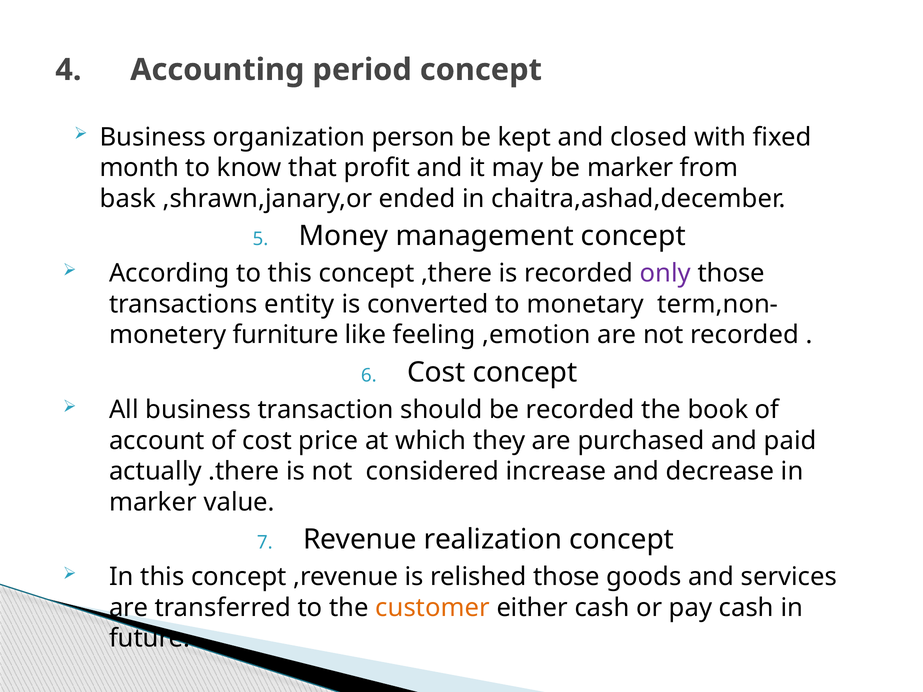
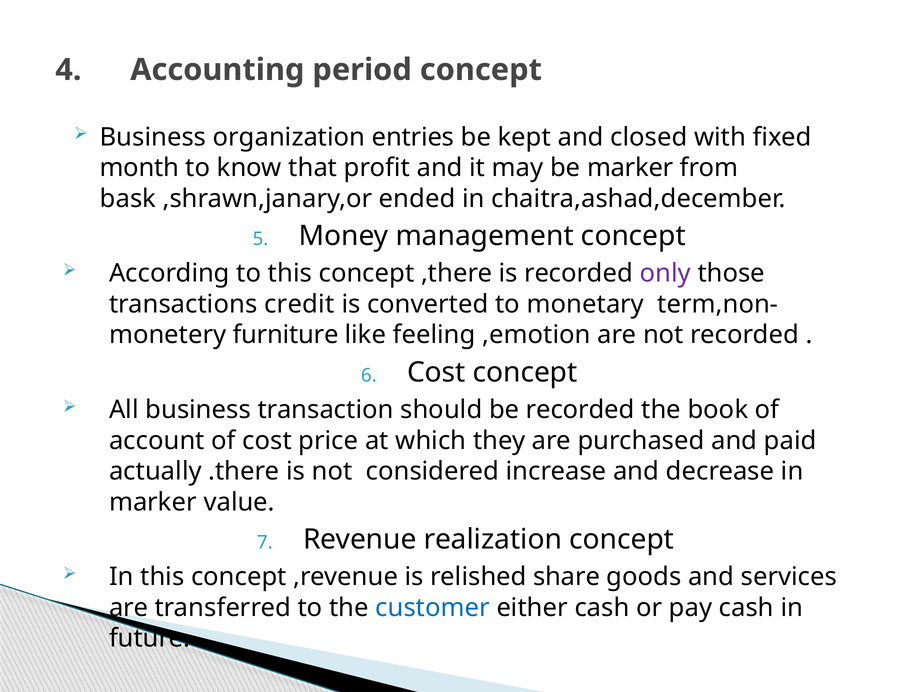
person: person -> entries
entity: entity -> credit
relished those: those -> share
customer colour: orange -> blue
